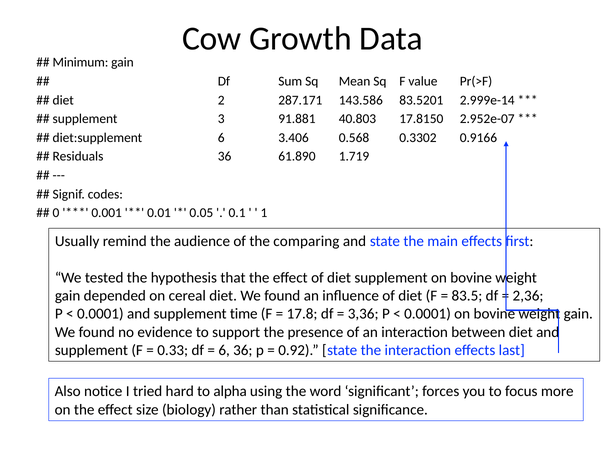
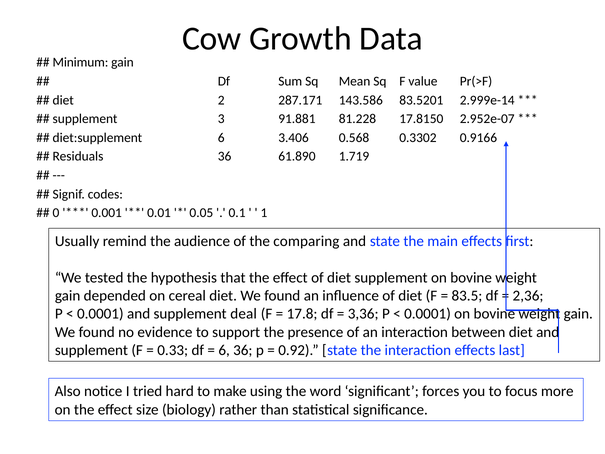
40.803: 40.803 -> 81.228
time: time -> deal
alpha: alpha -> make
